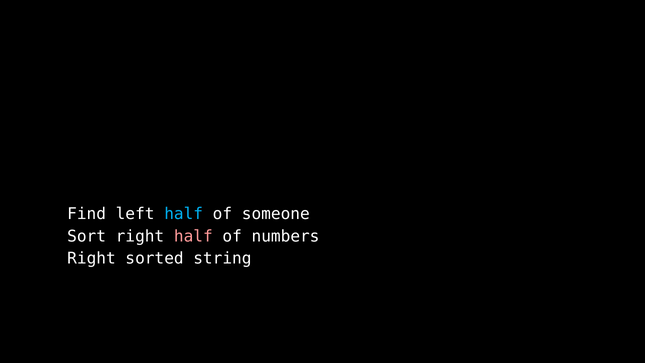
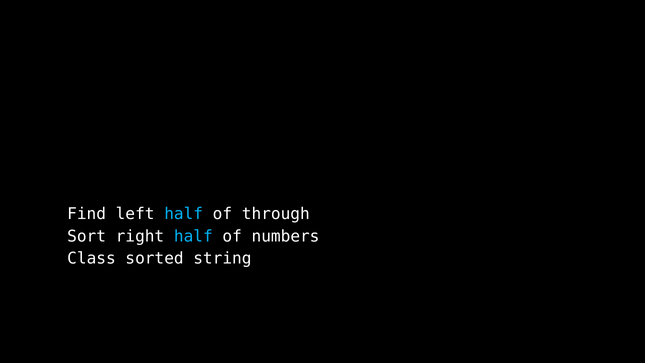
someone: someone -> through
half at (193, 236) colour: pink -> light blue
Right at (91, 258): Right -> Class
